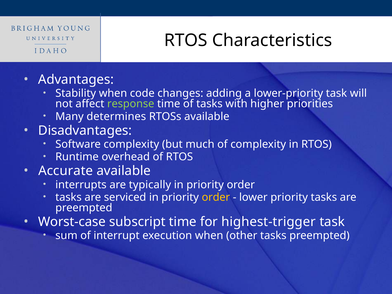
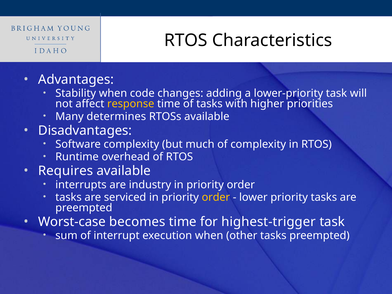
response colour: light green -> yellow
Accurate: Accurate -> Requires
typically: typically -> industry
subscript: subscript -> becomes
